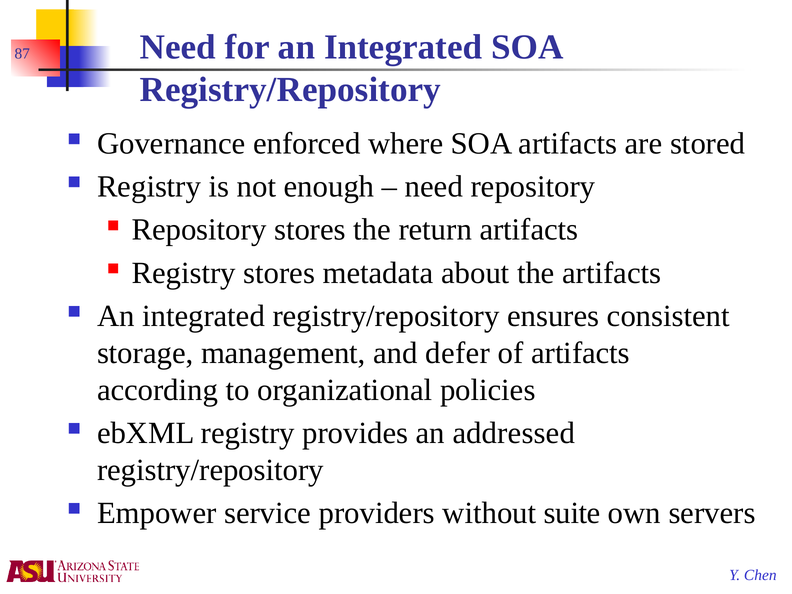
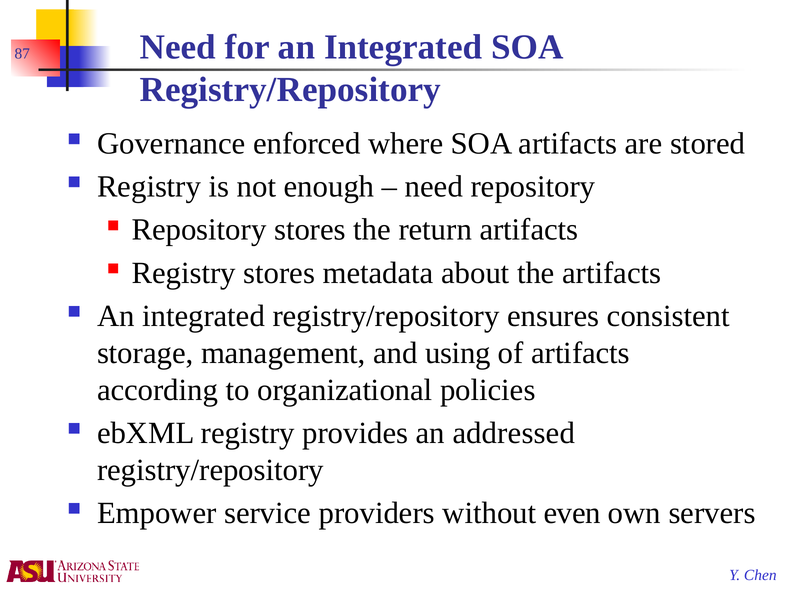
defer: defer -> using
suite: suite -> even
